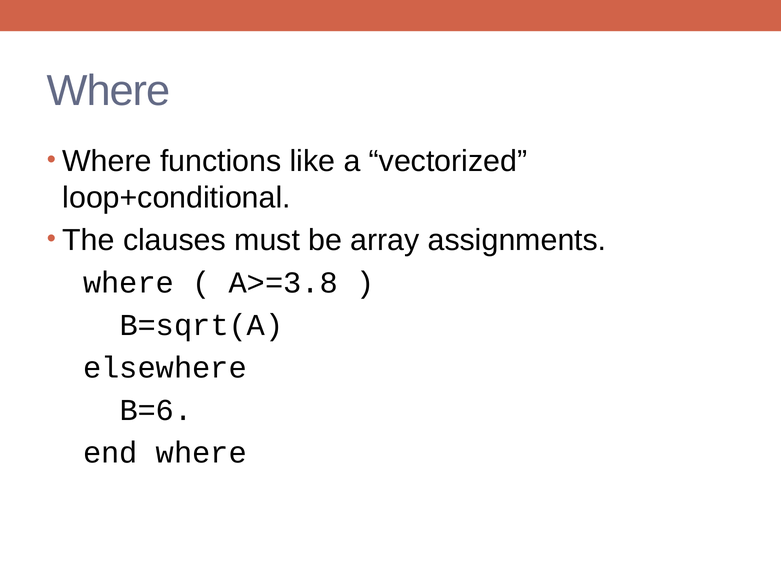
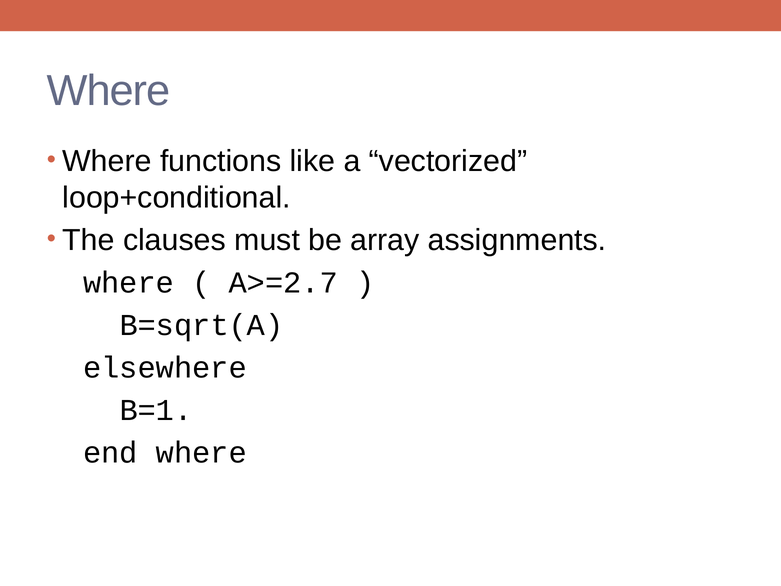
A>=3.8: A>=3.8 -> A>=2.7
B=6: B=6 -> B=1
